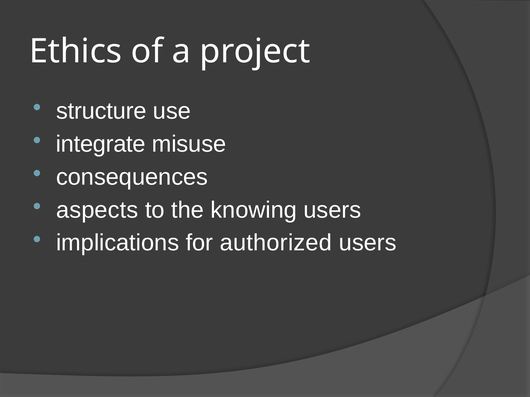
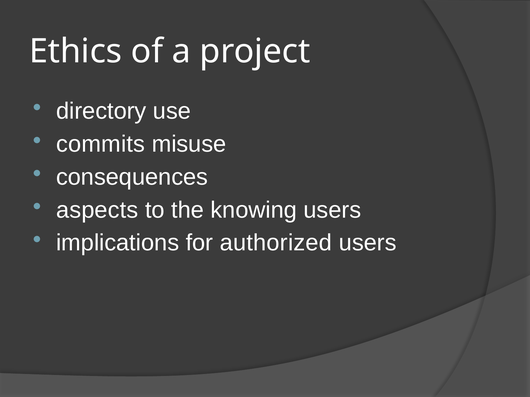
structure: structure -> directory
integrate: integrate -> commits
